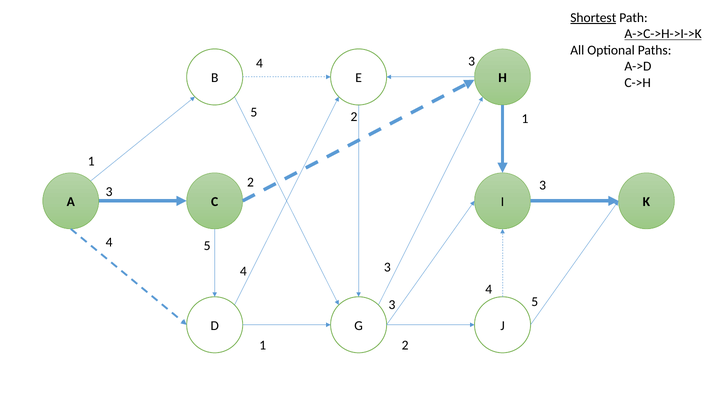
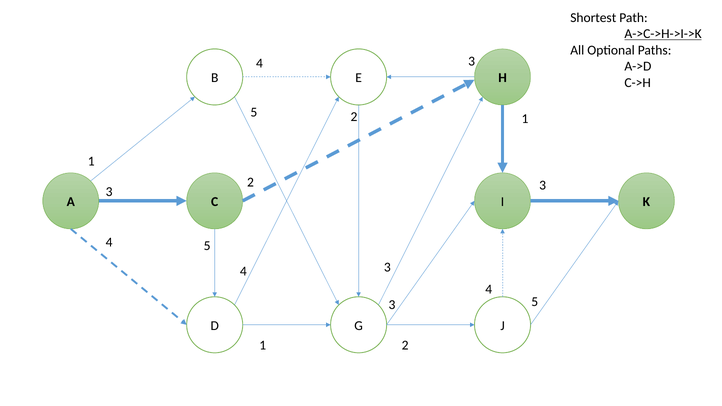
Shortest underline: present -> none
